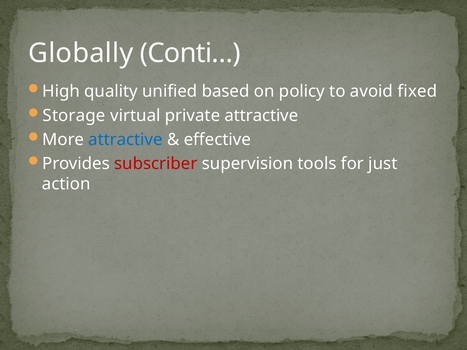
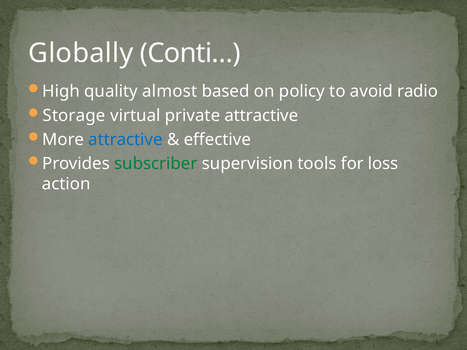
unified: unified -> almost
fixed: fixed -> radio
subscriber colour: red -> green
just: just -> loss
